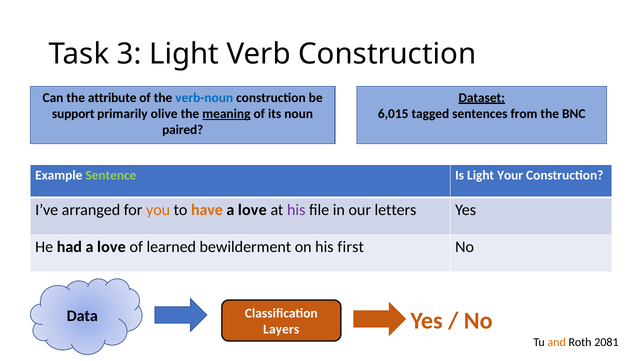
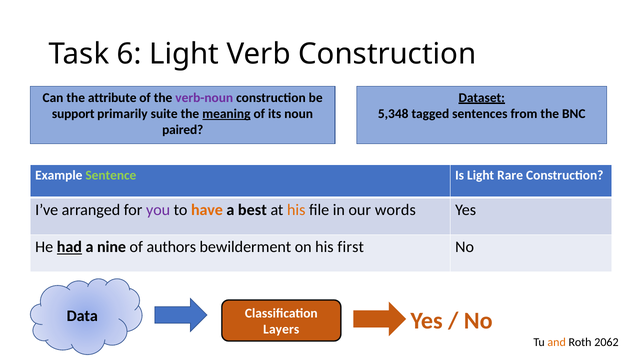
3: 3 -> 6
verb-noun colour: blue -> purple
olive: olive -> suite
6,015: 6,015 -> 5,348
Your: Your -> Rare
you colour: orange -> purple
love at (252, 210): love -> best
his at (296, 210) colour: purple -> orange
letters: letters -> words
had underline: none -> present
love at (111, 247): love -> nine
learned: learned -> authors
2081: 2081 -> 2062
